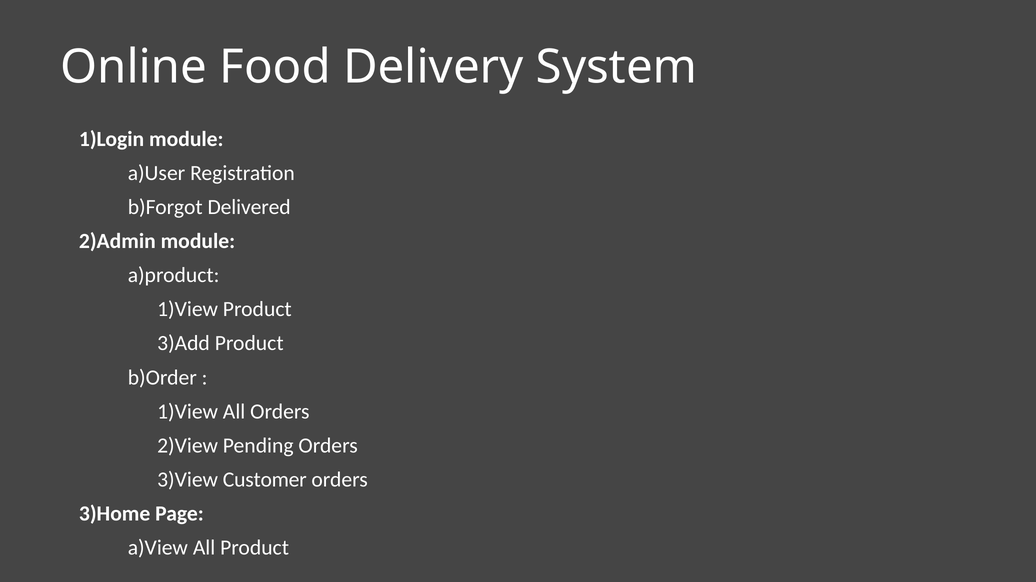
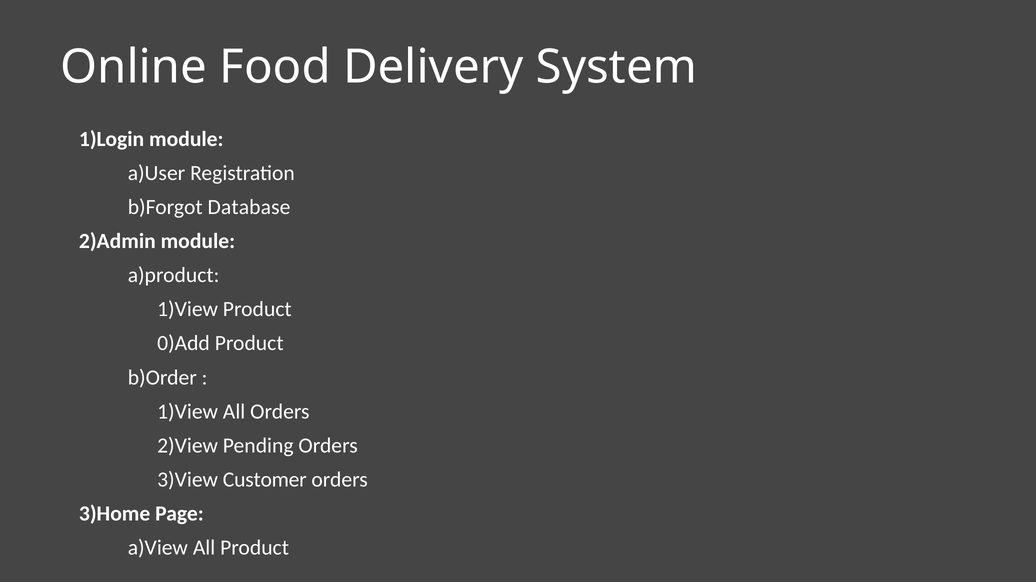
Delivered: Delivered -> Database
3)Add: 3)Add -> 0)Add
